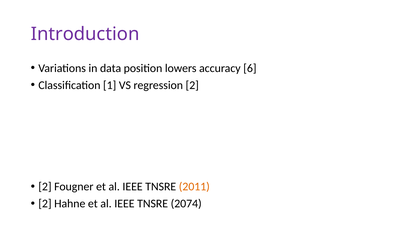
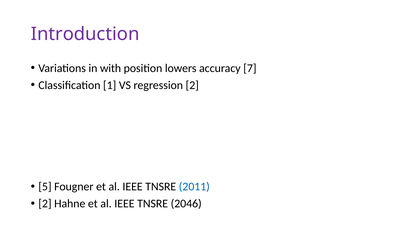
data: data -> with
6: 6 -> 7
2 at (45, 187): 2 -> 5
2011 colour: orange -> blue
2074: 2074 -> 2046
